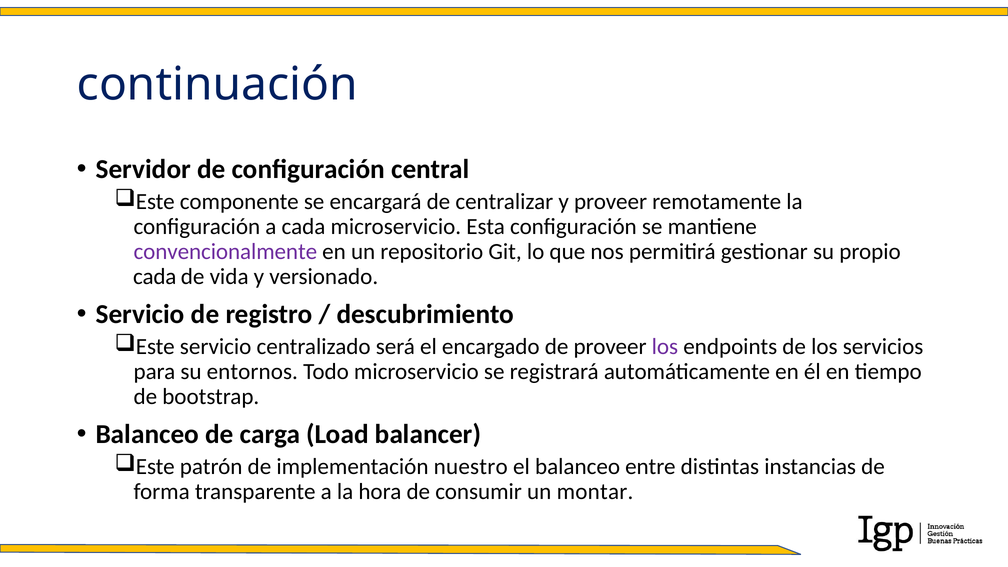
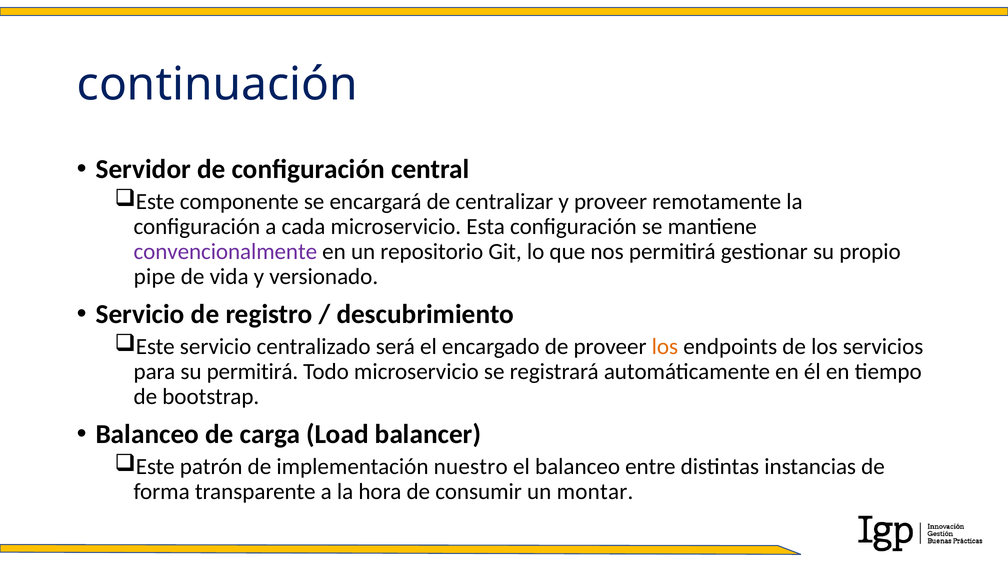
cada at (155, 277): cada -> pipe
los at (665, 347) colour: purple -> orange
su entornos: entornos -> permitirá
